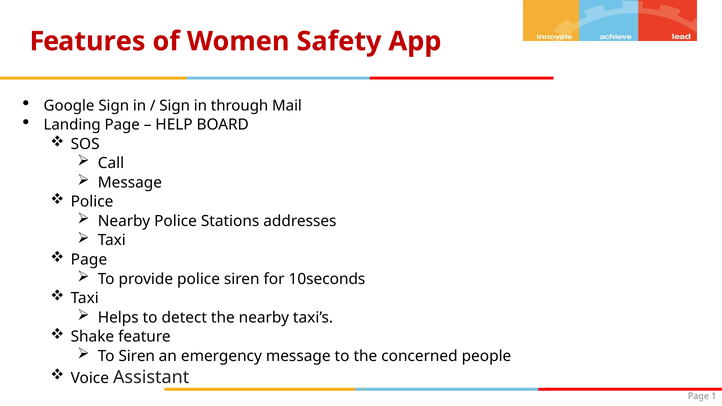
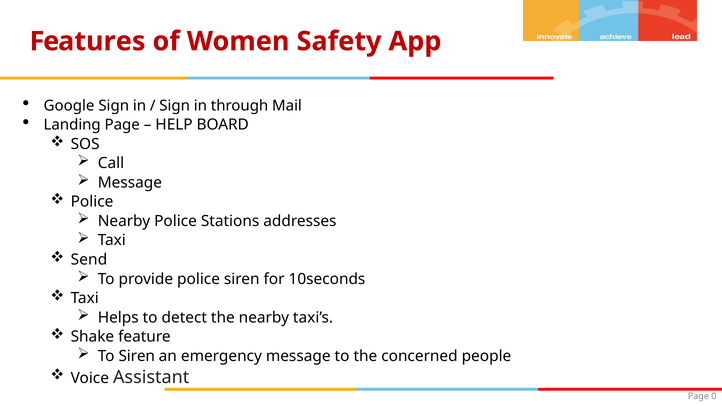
Page at (89, 260): Page -> Send
1: 1 -> 0
